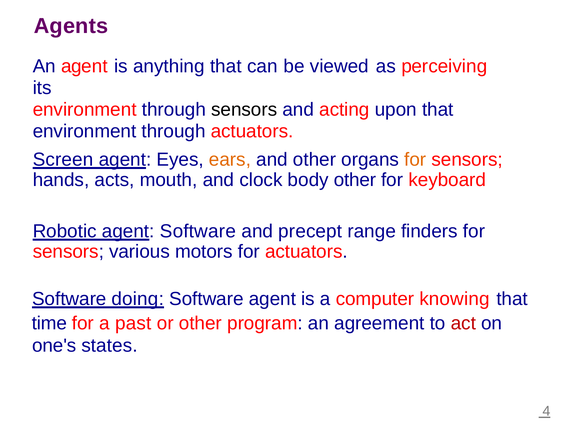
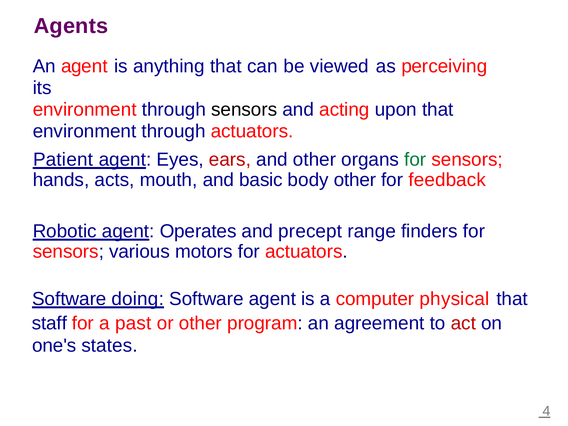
Screen: Screen -> Patient
ears colour: orange -> red
for at (415, 160) colour: orange -> green
clock: clock -> basic
keyboard: keyboard -> feedback
agent Software: Software -> Operates
knowing: knowing -> physical
time: time -> staff
